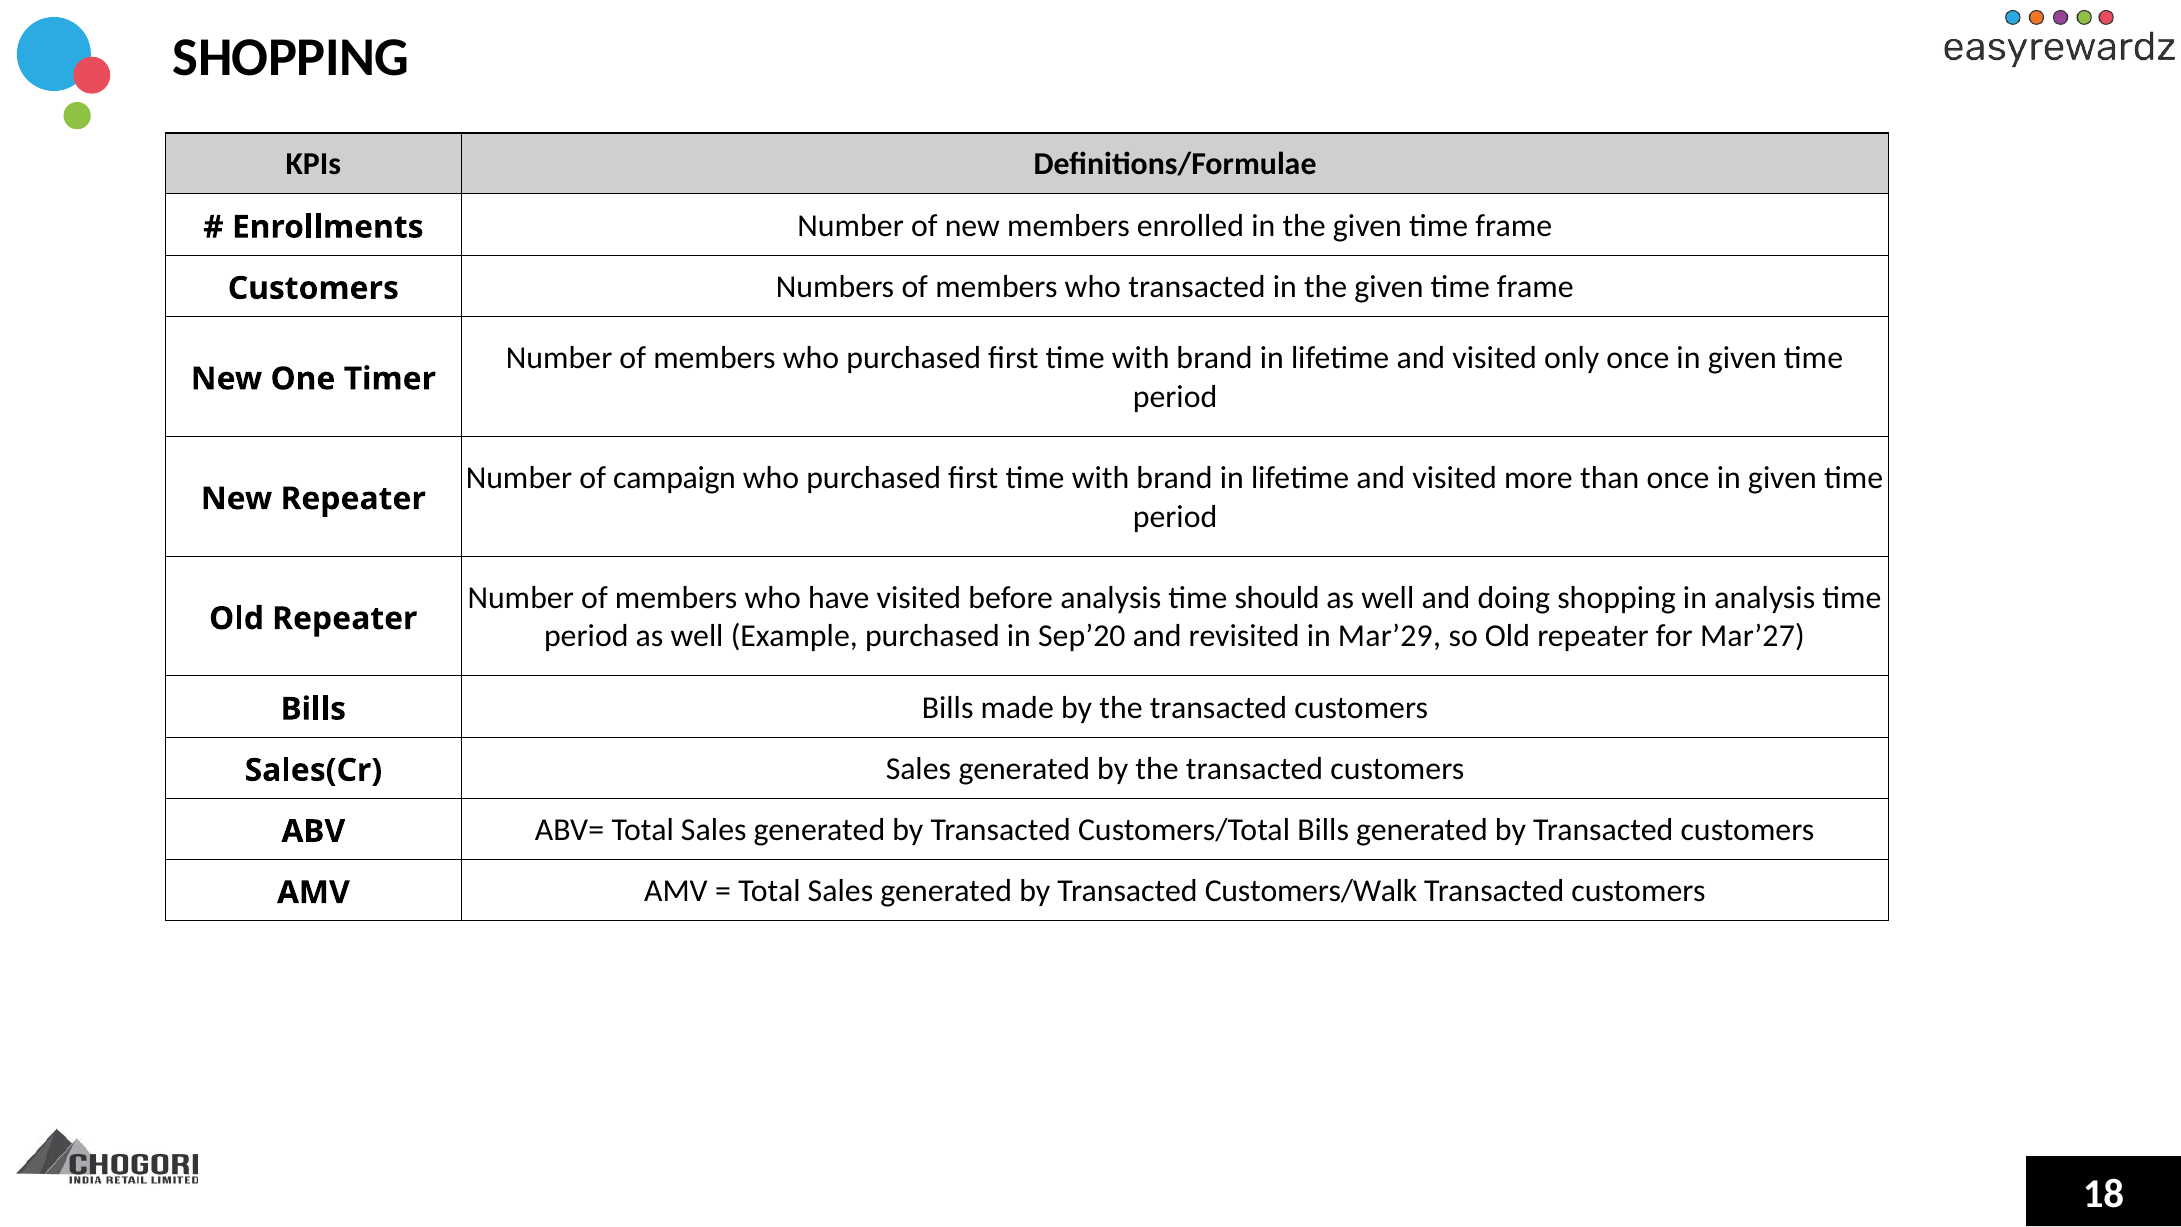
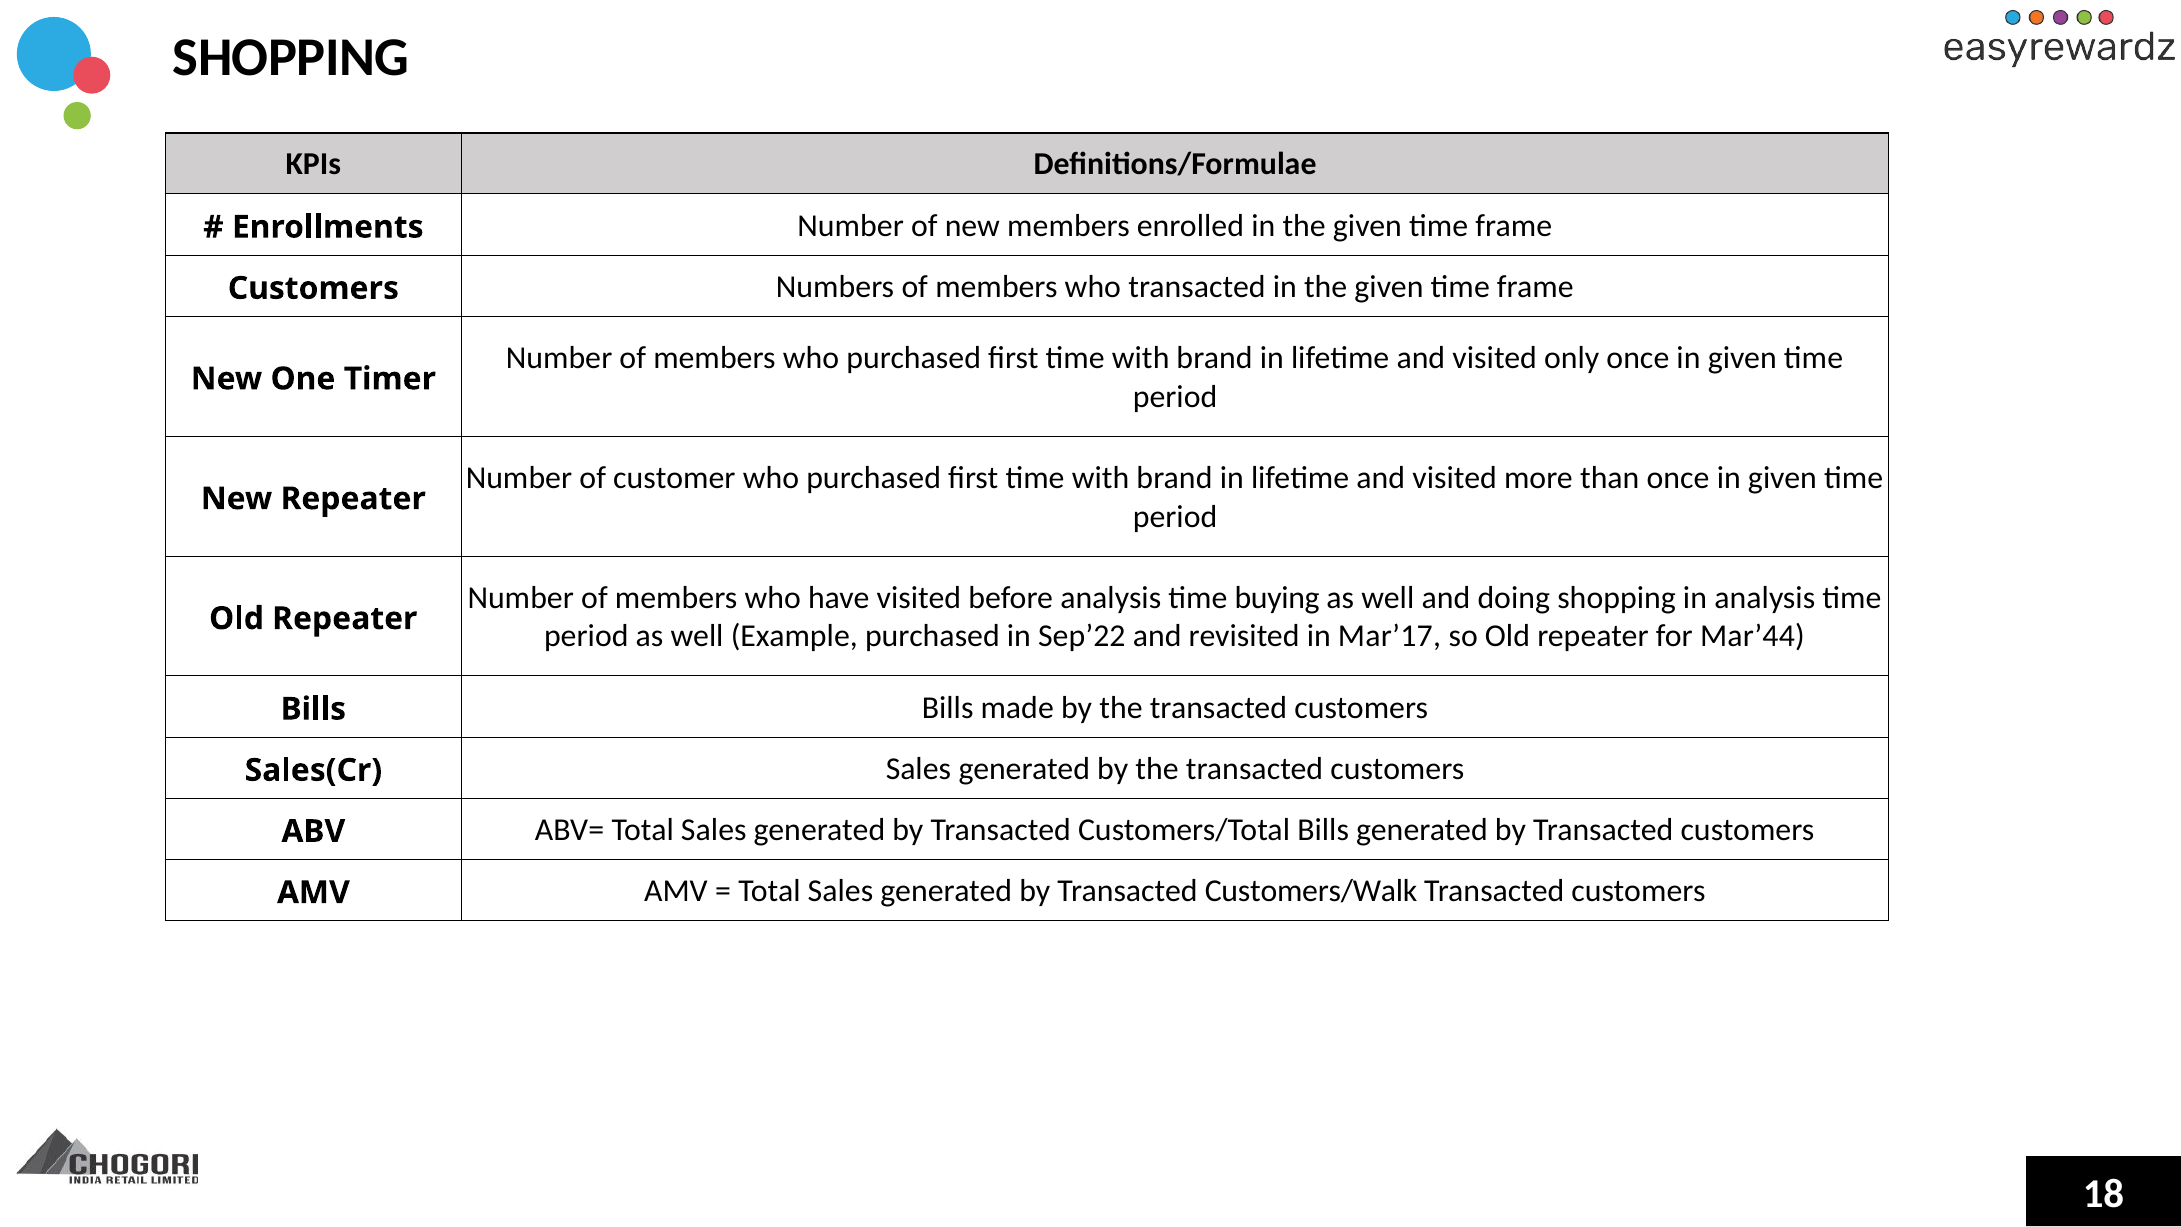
campaign: campaign -> customer
should: should -> buying
Sep’20: Sep’20 -> Sep’22
Mar’29: Mar’29 -> Mar’17
Mar’27: Mar’27 -> Mar’44
